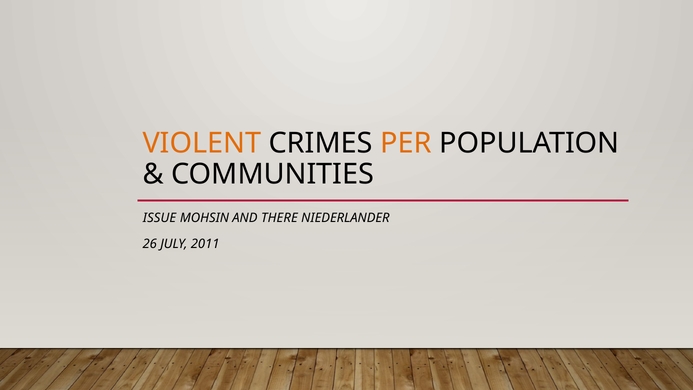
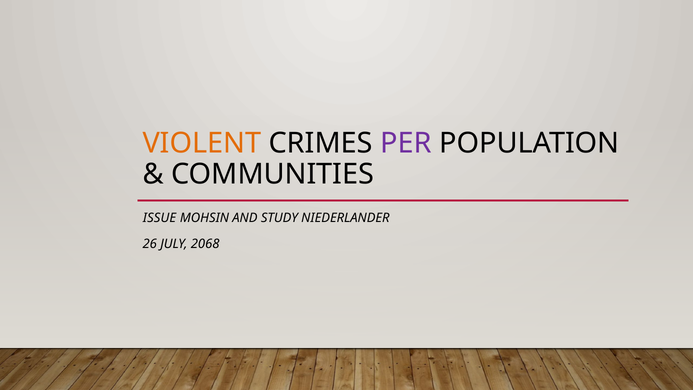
PER colour: orange -> purple
THERE: THERE -> STUDY
2011: 2011 -> 2068
